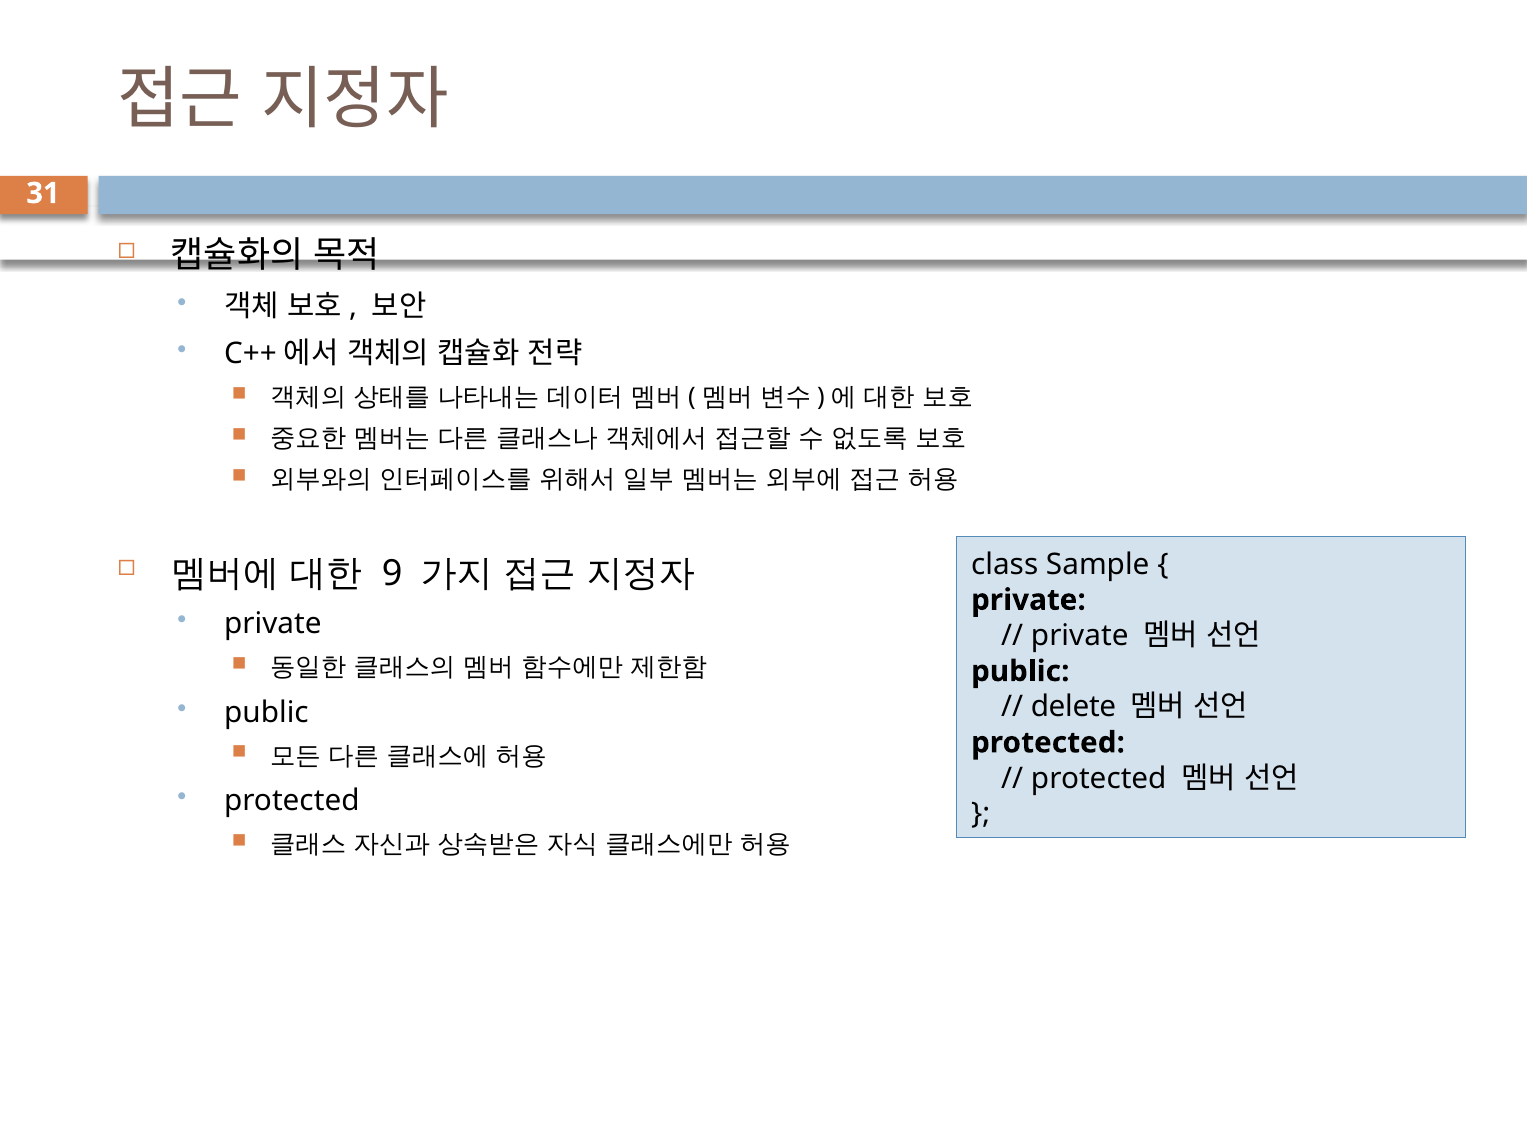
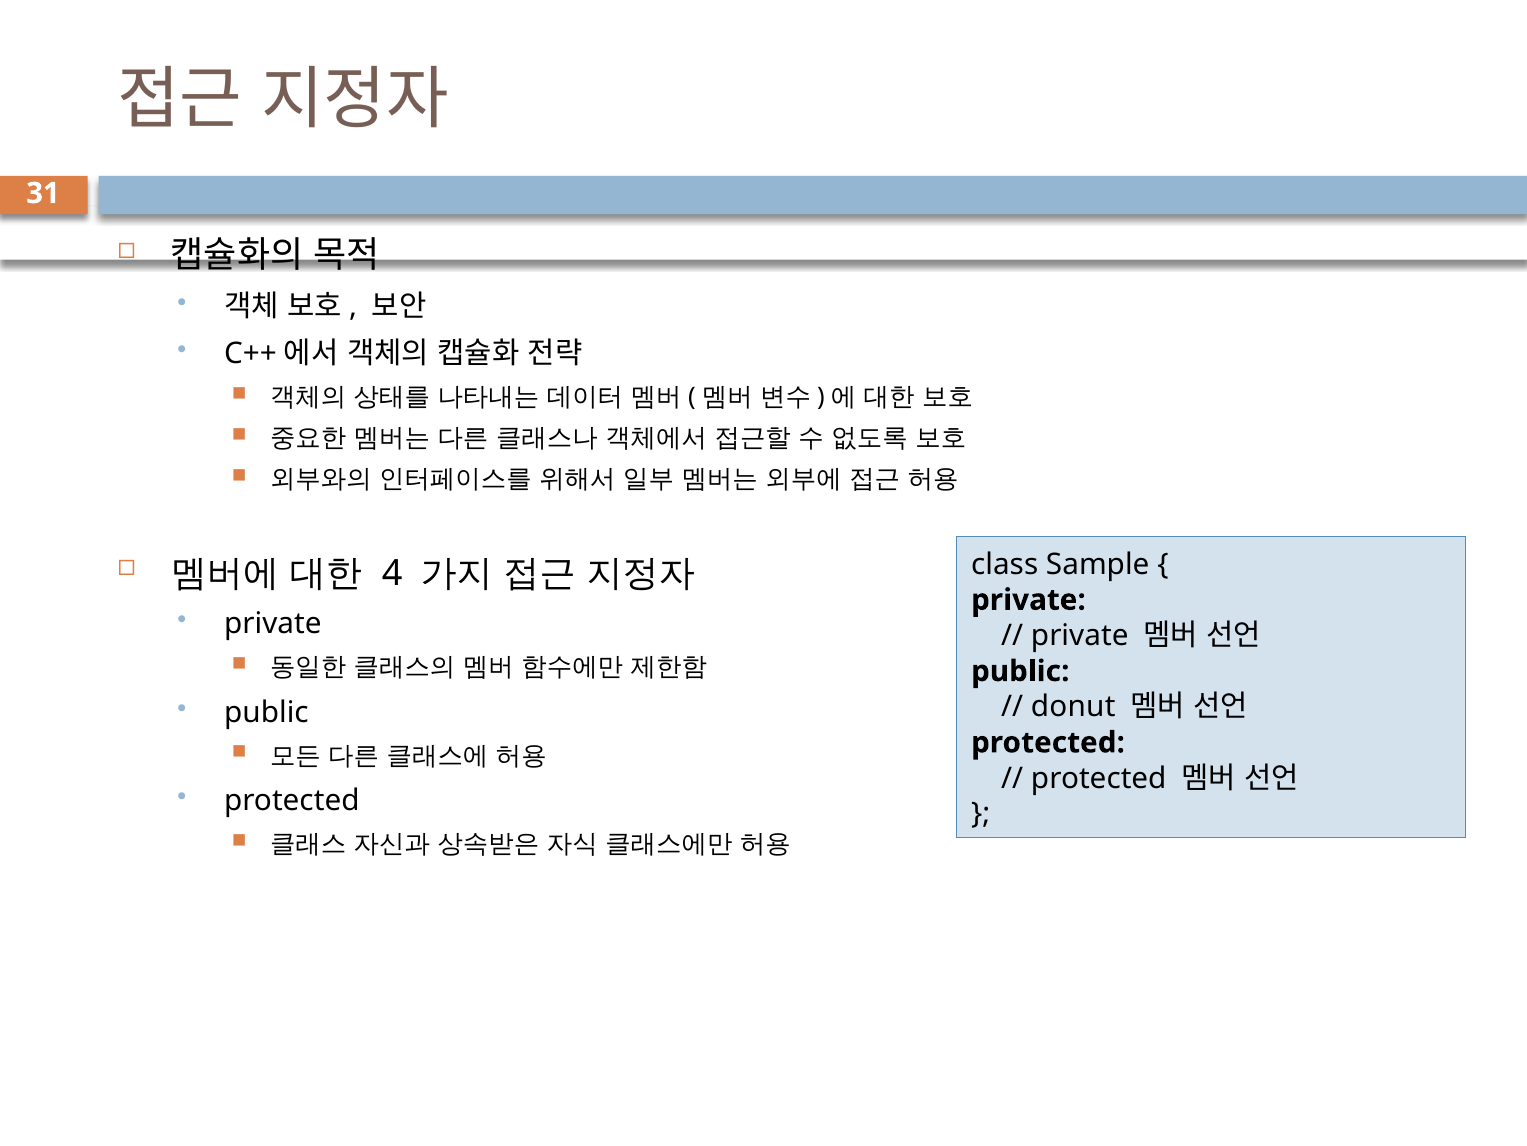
9: 9 -> 4
delete: delete -> donut
